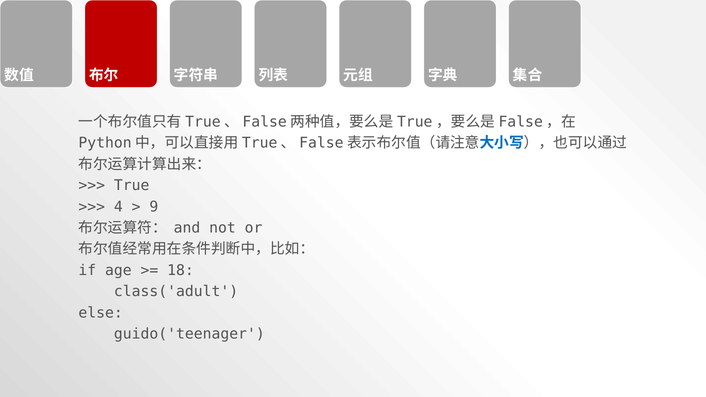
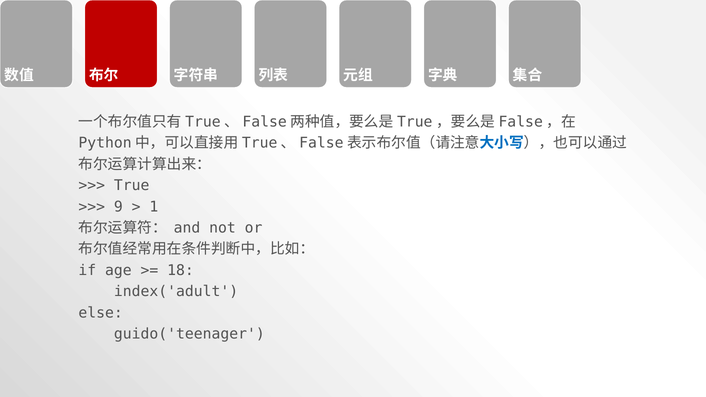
4: 4 -> 9
9: 9 -> 1
class('adult: class('adult -> index('adult
